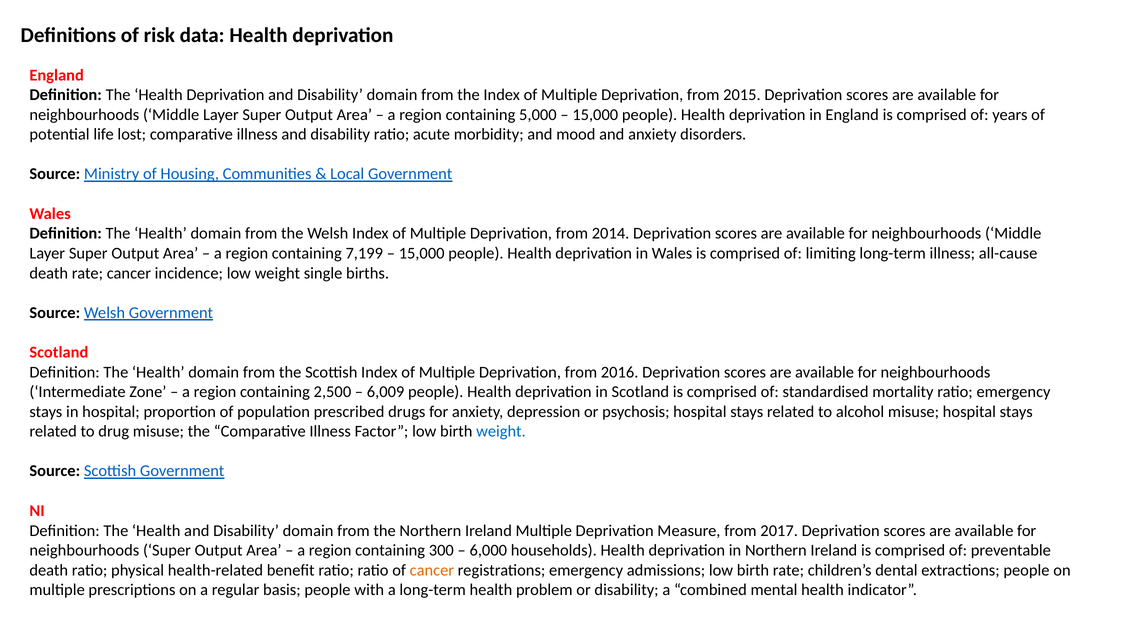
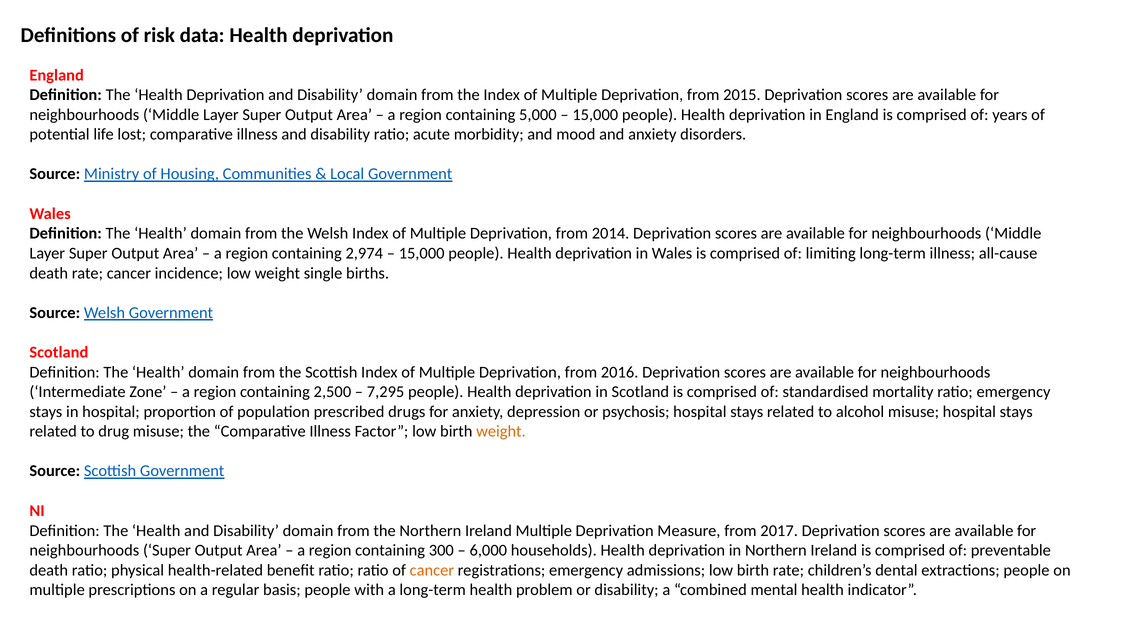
7,199: 7,199 -> 2,974
6,009: 6,009 -> 7,295
weight at (501, 431) colour: blue -> orange
